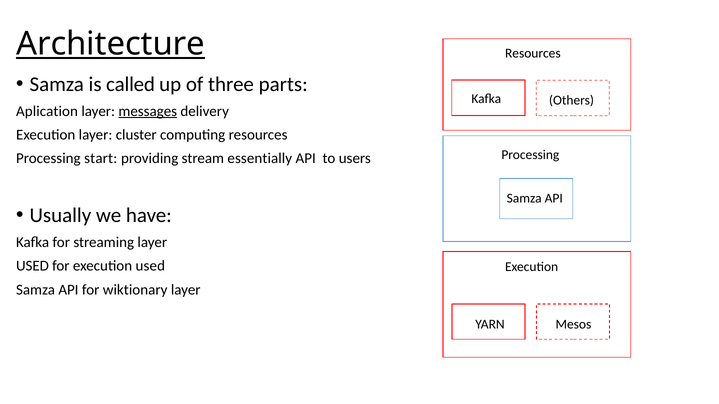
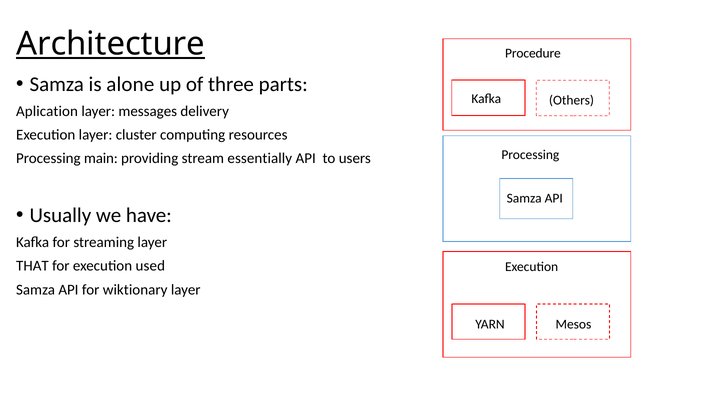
Resources at (533, 53): Resources -> Procedure
called: called -> alone
messages underline: present -> none
start: start -> main
USED at (32, 266): USED -> THAT
